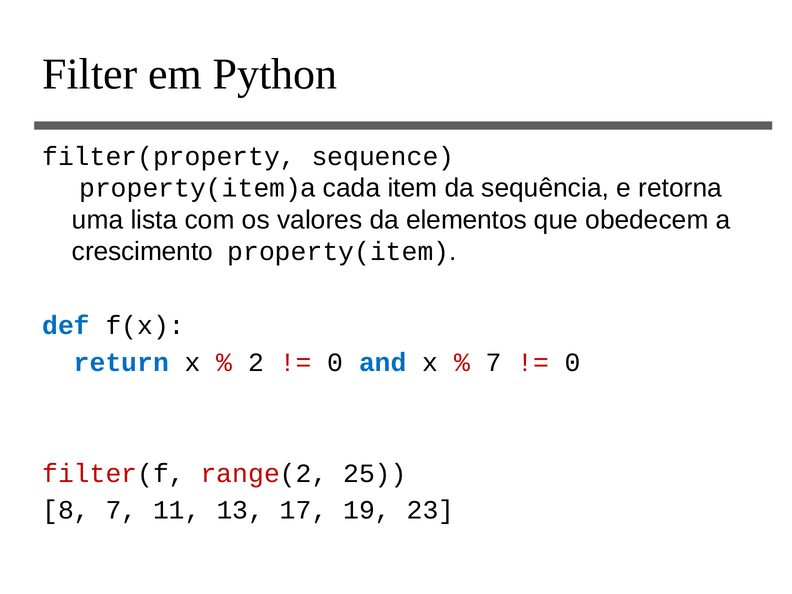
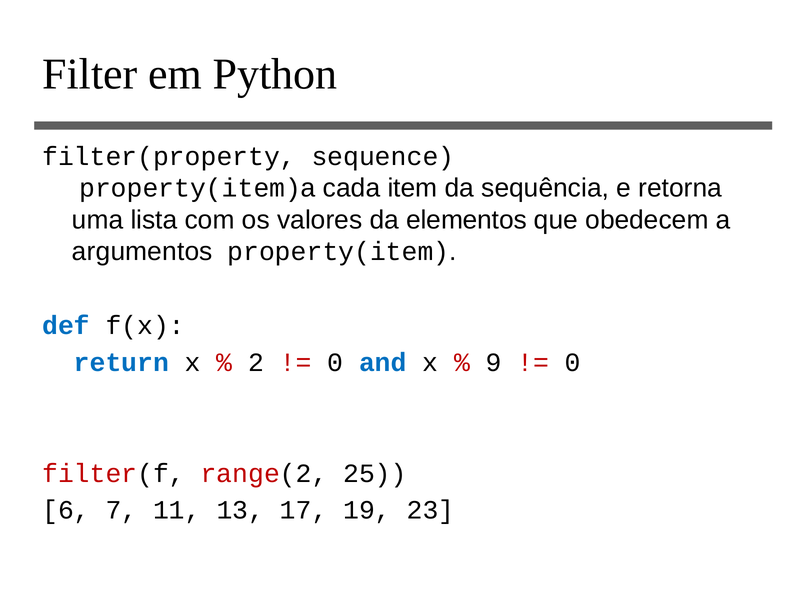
crescimento: crescimento -> argumentos
7 at (494, 362): 7 -> 9
8: 8 -> 6
